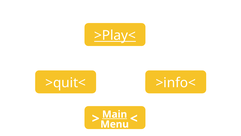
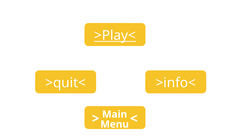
Main underline: present -> none
